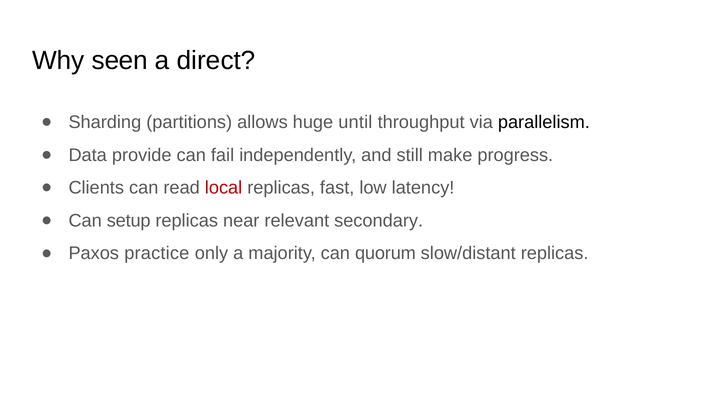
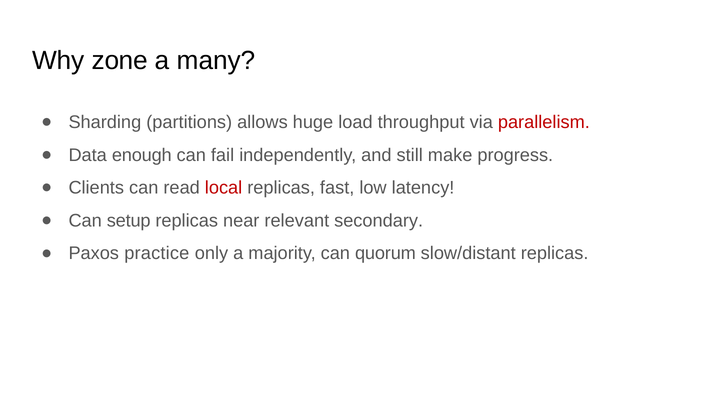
seen: seen -> zone
direct: direct -> many
until: until -> load
parallelism colour: black -> red
provide: provide -> enough
